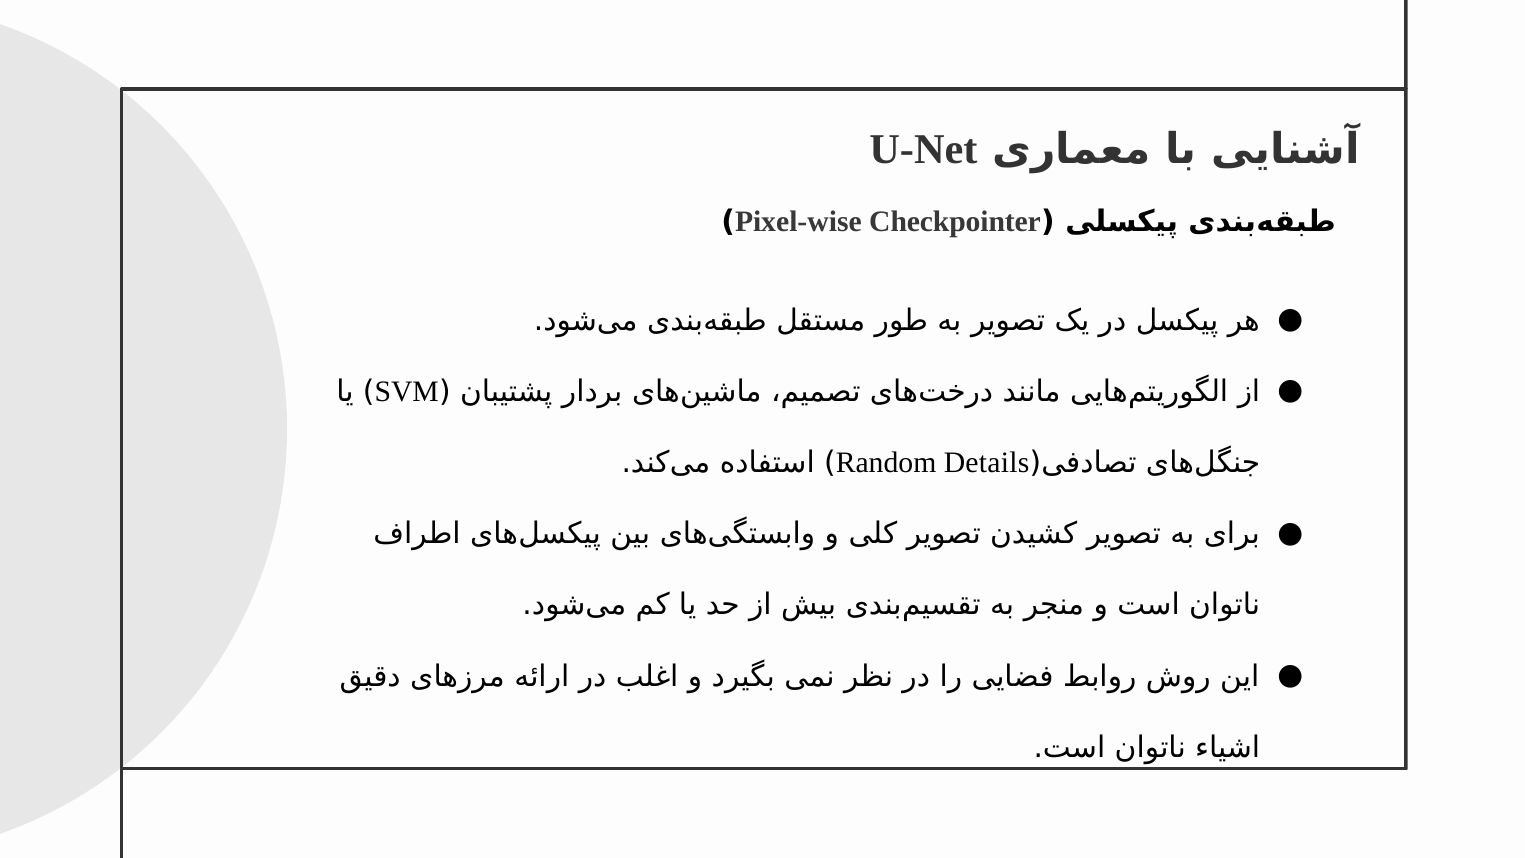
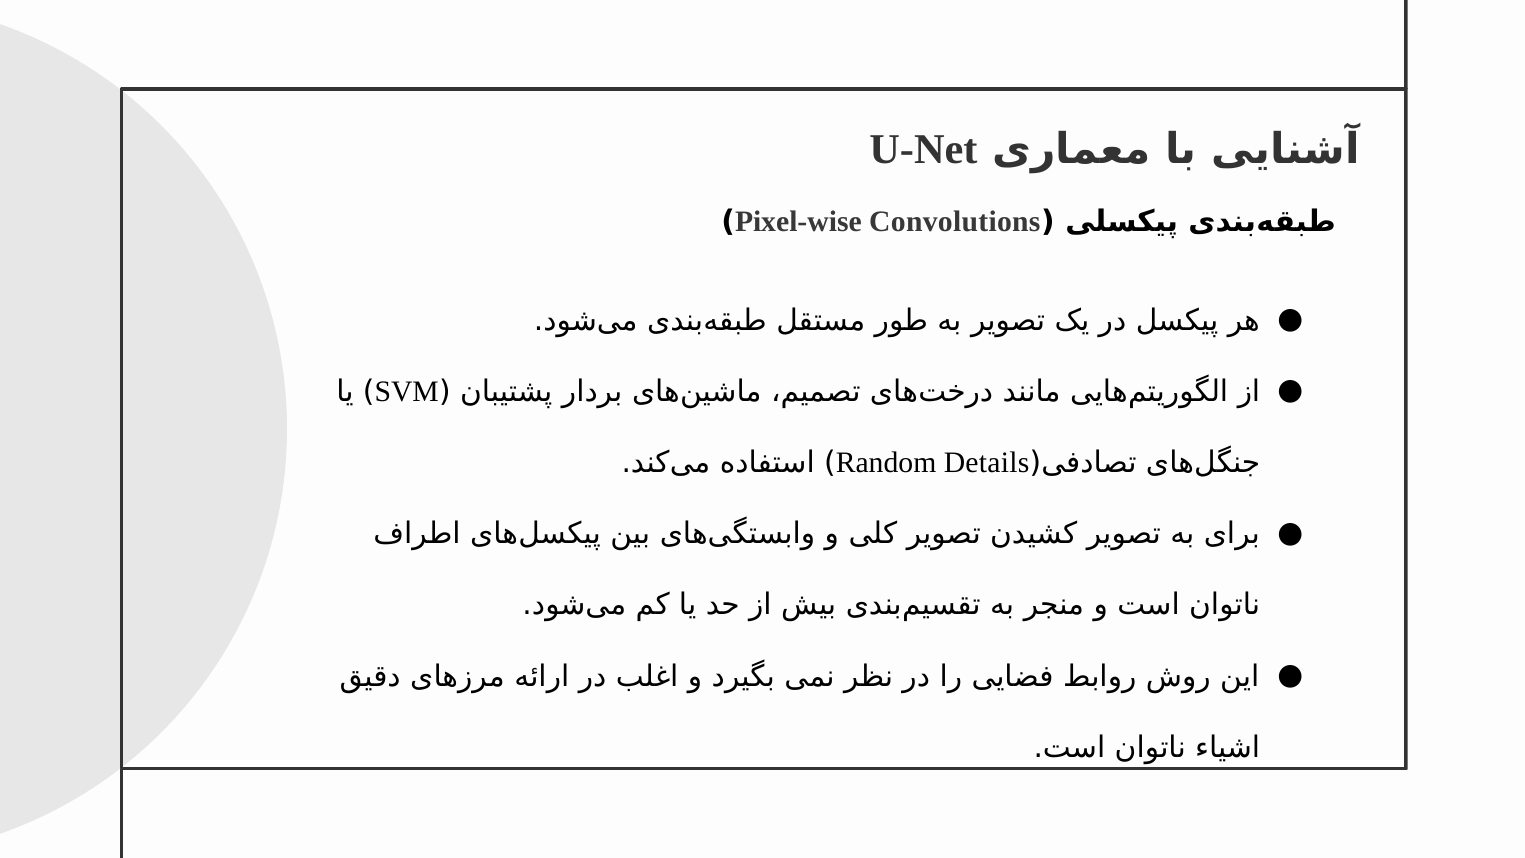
Checkpointer: Checkpointer -> Convolutions
